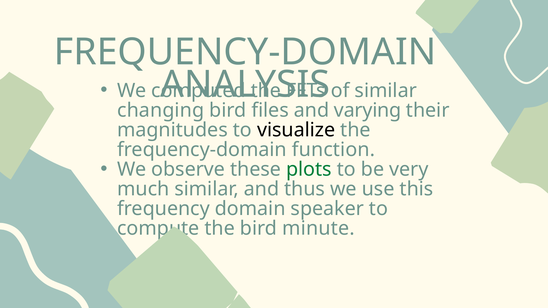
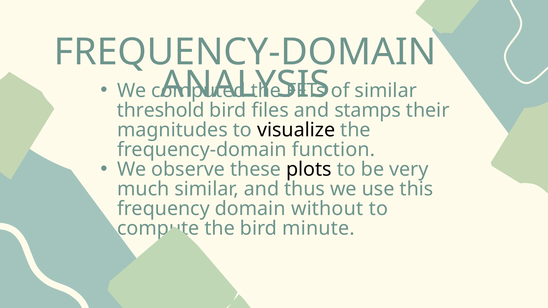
changing: changing -> threshold
varying: varying -> stamps
plots colour: green -> black
speaker: speaker -> without
